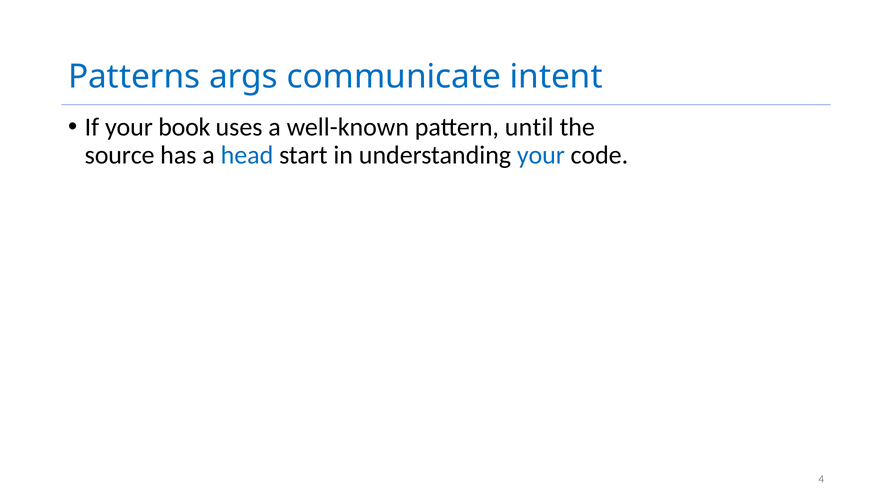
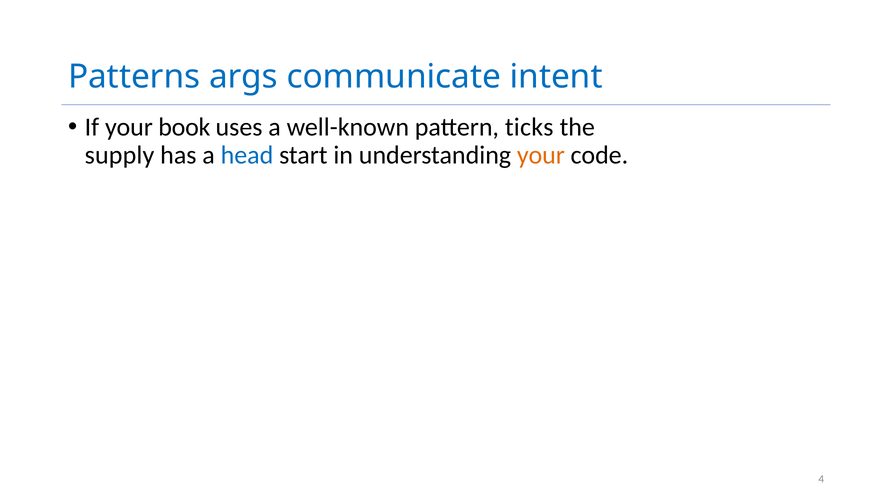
until: until -> ticks
source: source -> supply
your at (541, 155) colour: blue -> orange
